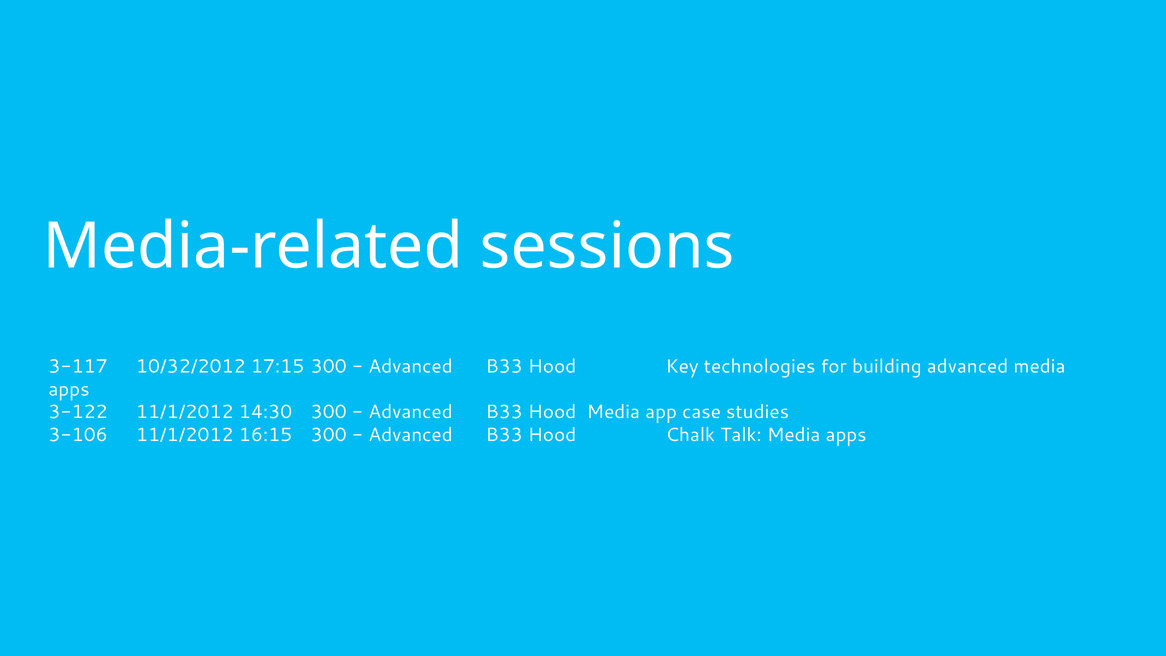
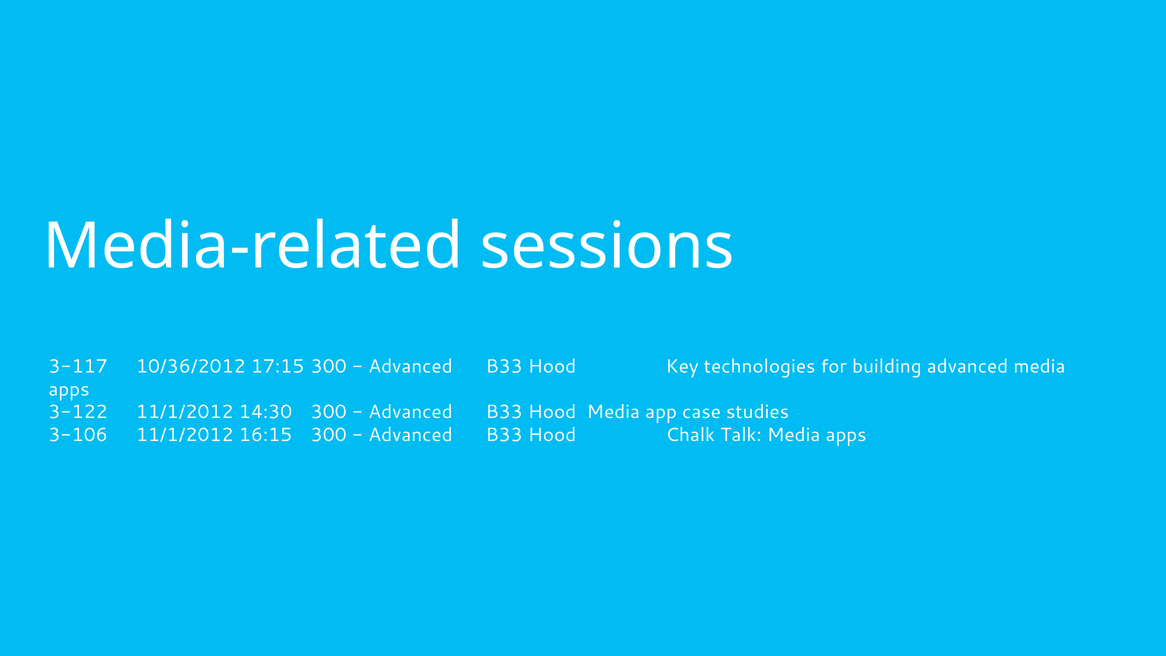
10/32/2012: 10/32/2012 -> 10/36/2012
